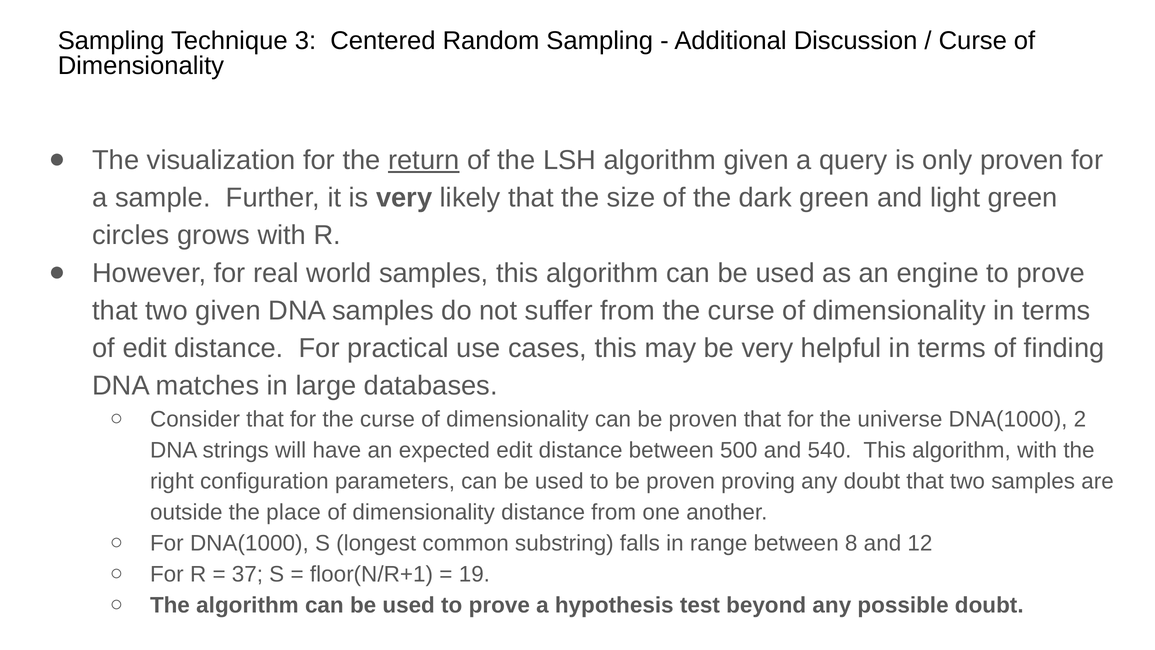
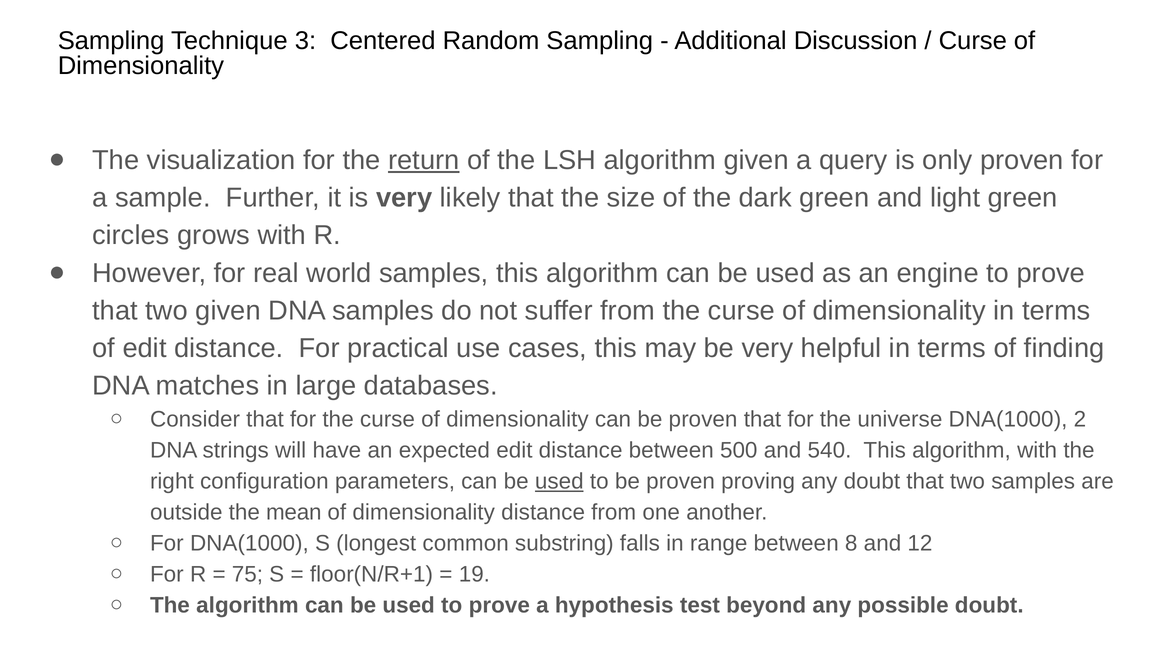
used at (559, 481) underline: none -> present
place: place -> mean
37: 37 -> 75
